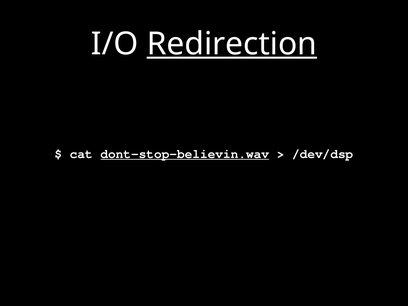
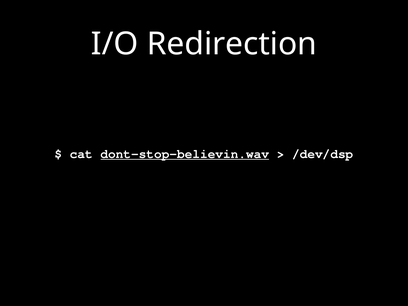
Redirection underline: present -> none
